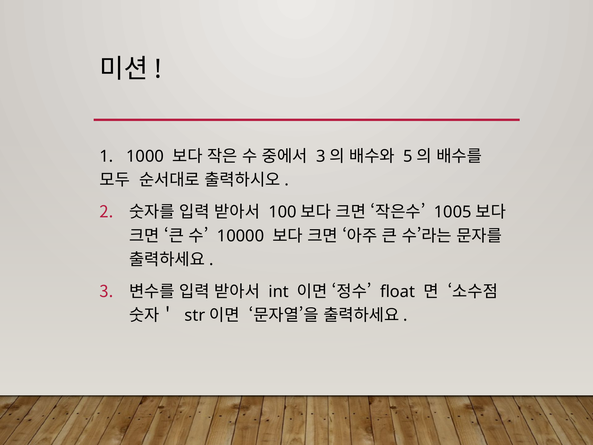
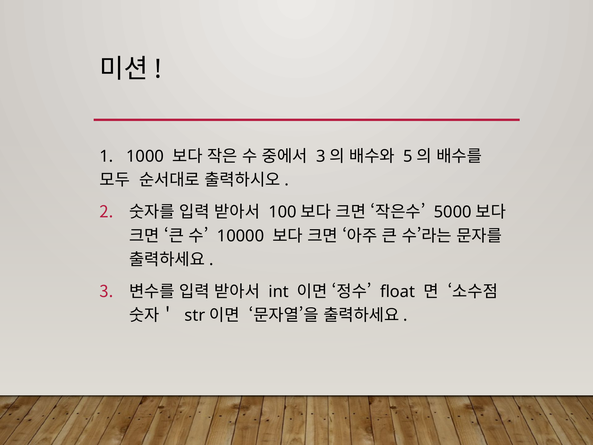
1005: 1005 -> 5000
